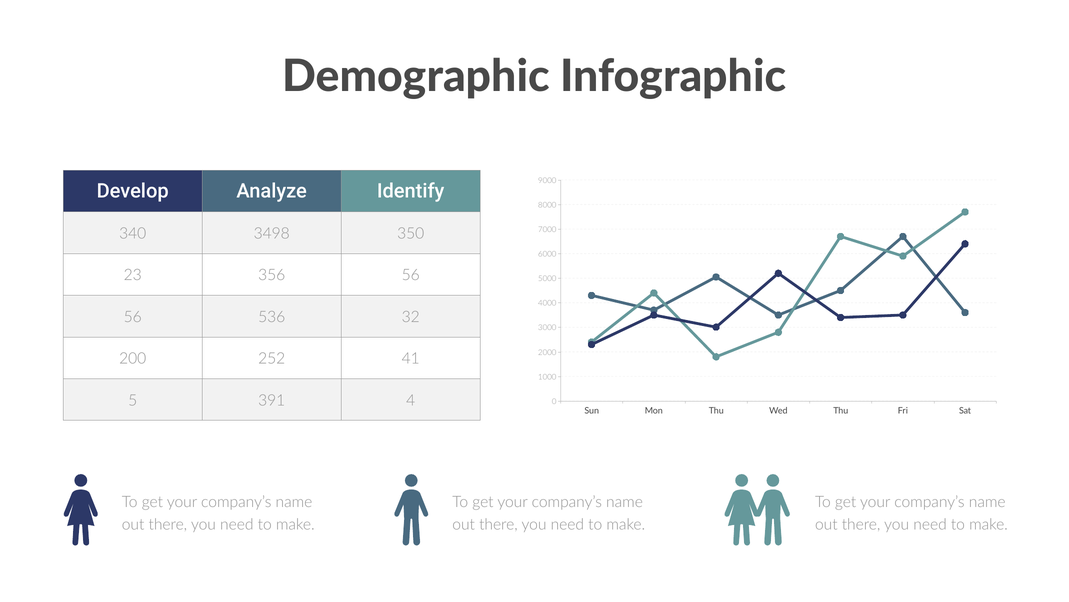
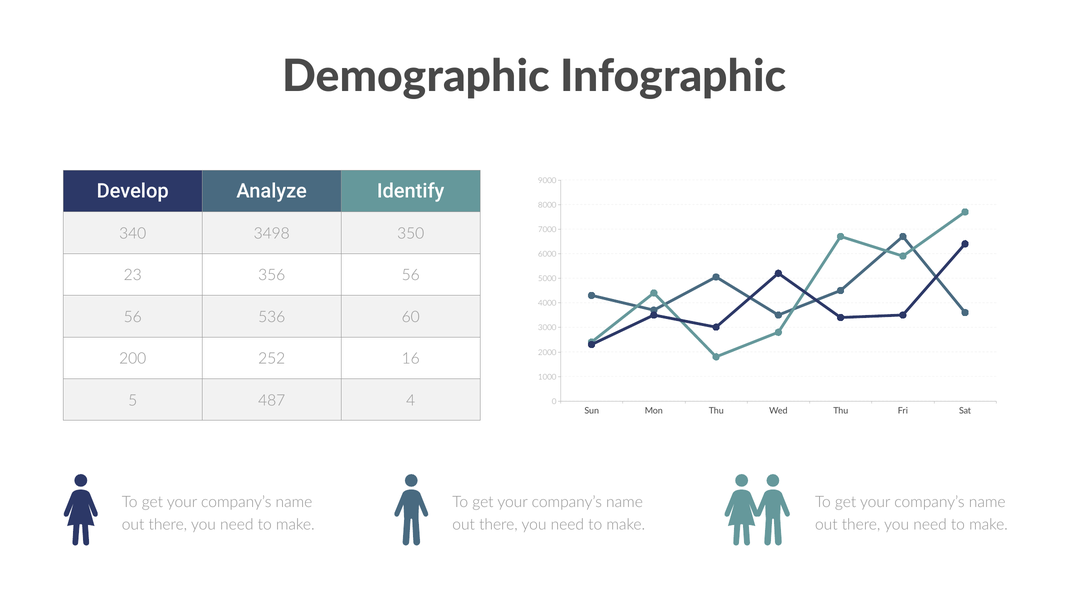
32: 32 -> 60
41: 41 -> 16
391: 391 -> 487
